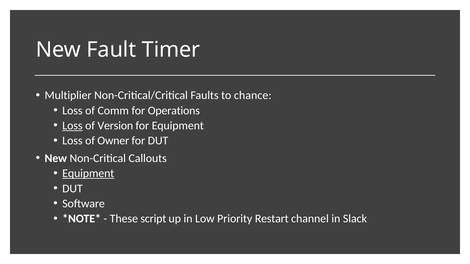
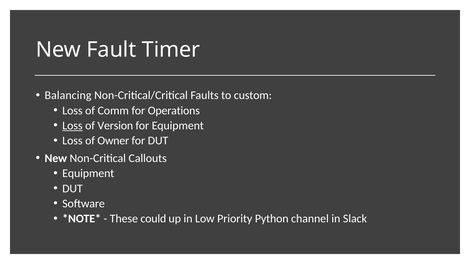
Multiplier: Multiplier -> Balancing
chance: chance -> custom
Equipment at (88, 174) underline: present -> none
script: script -> could
Restart: Restart -> Python
